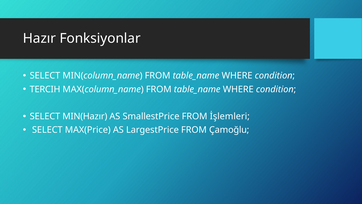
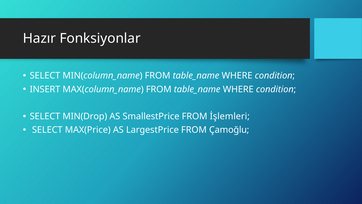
TERCIH: TERCIH -> INSERT
MIN(Hazır: MIN(Hazır -> MIN(Drop
